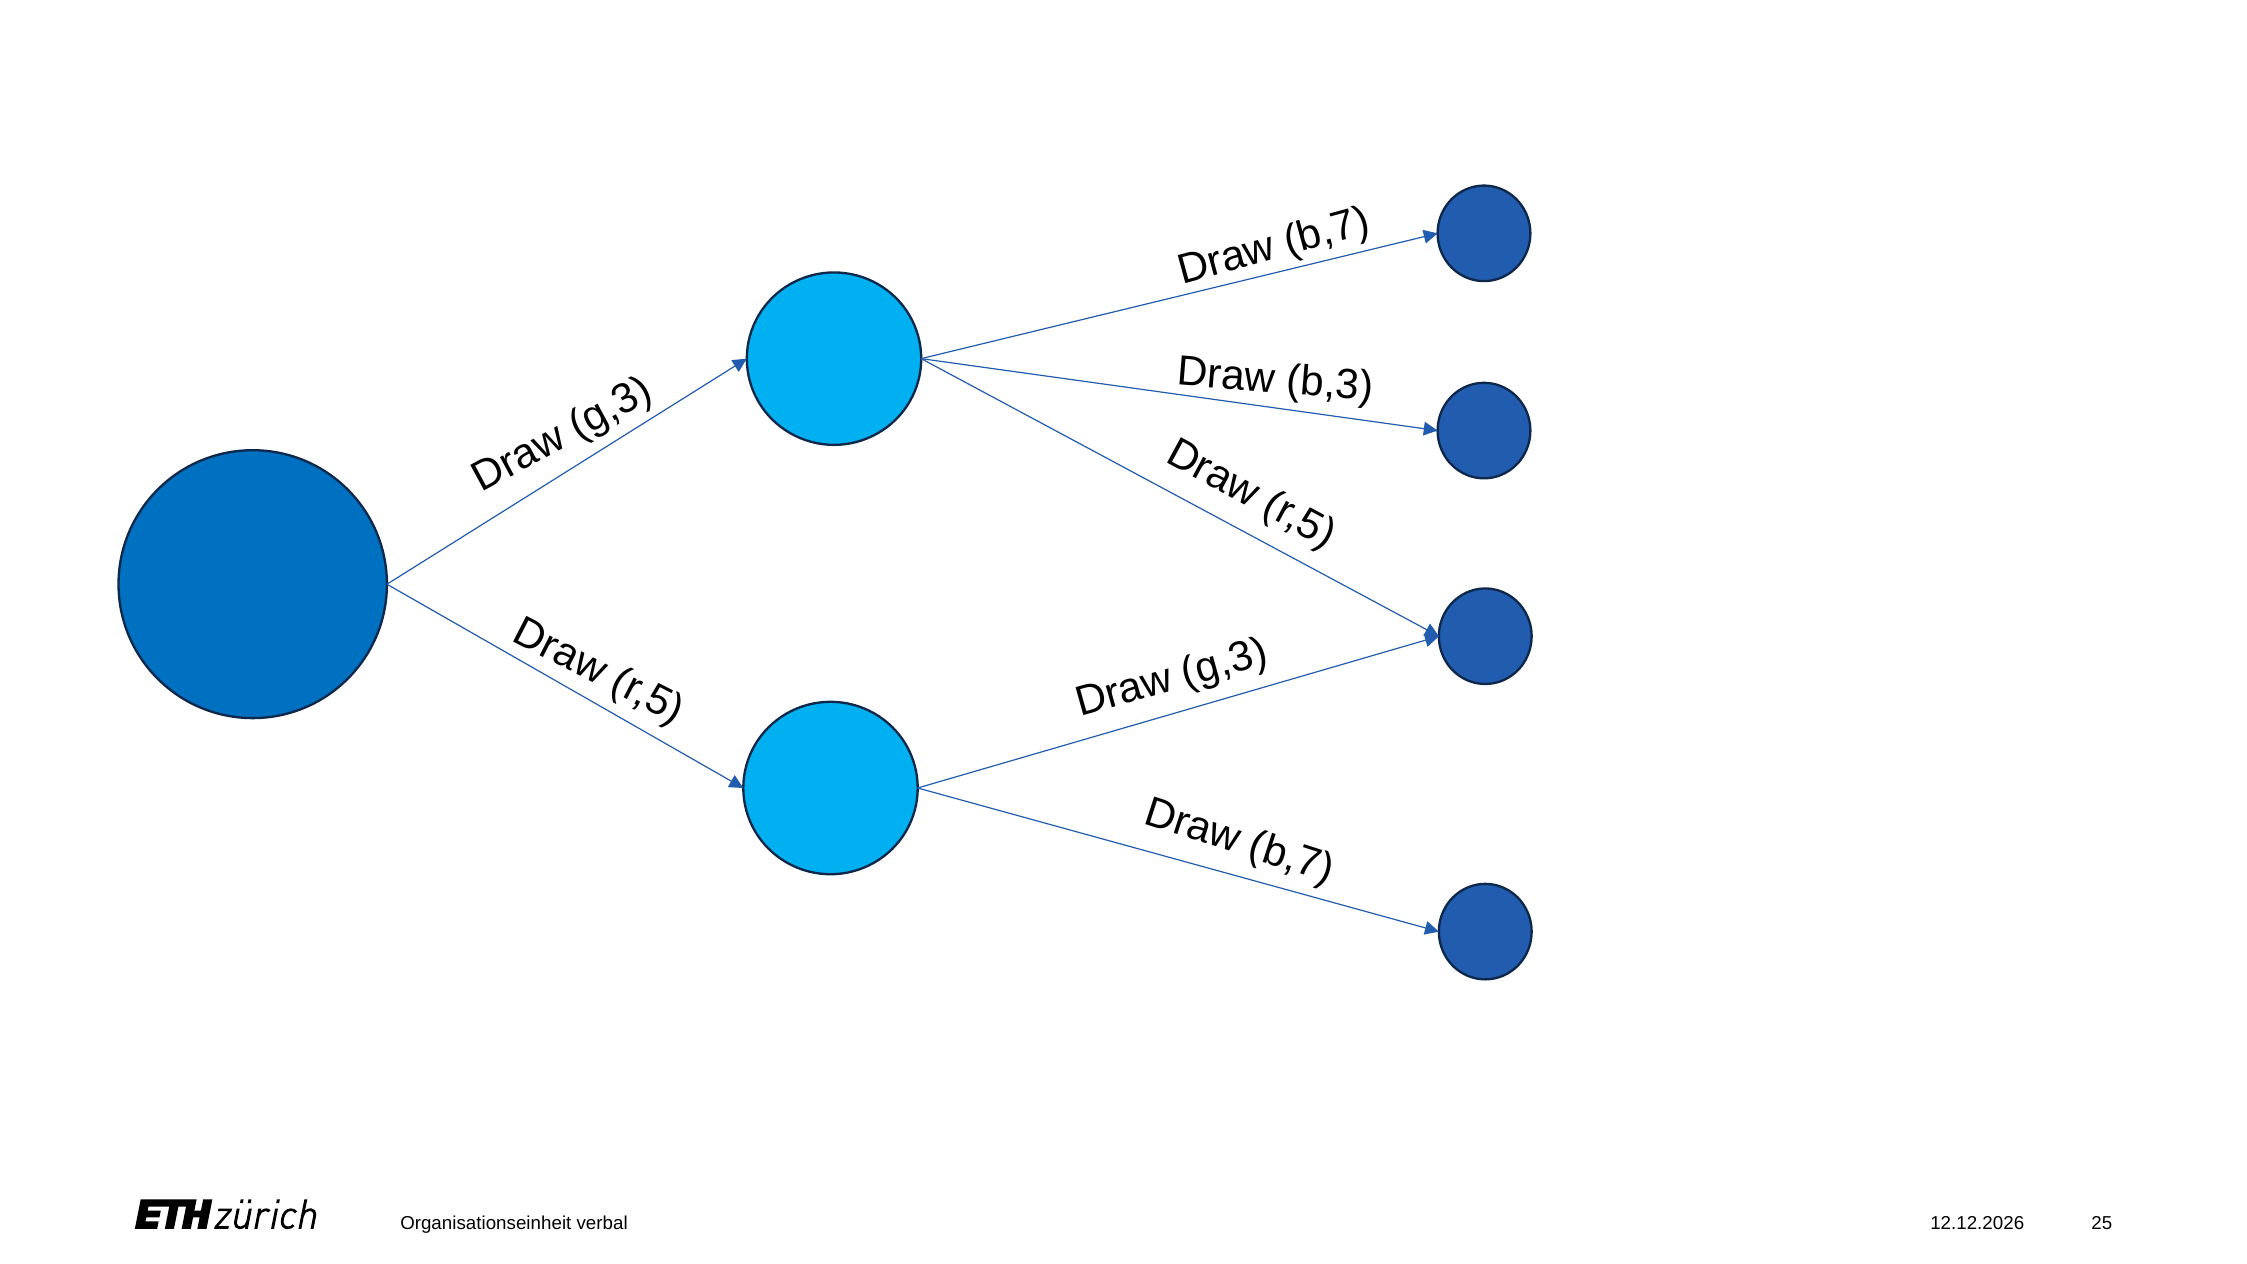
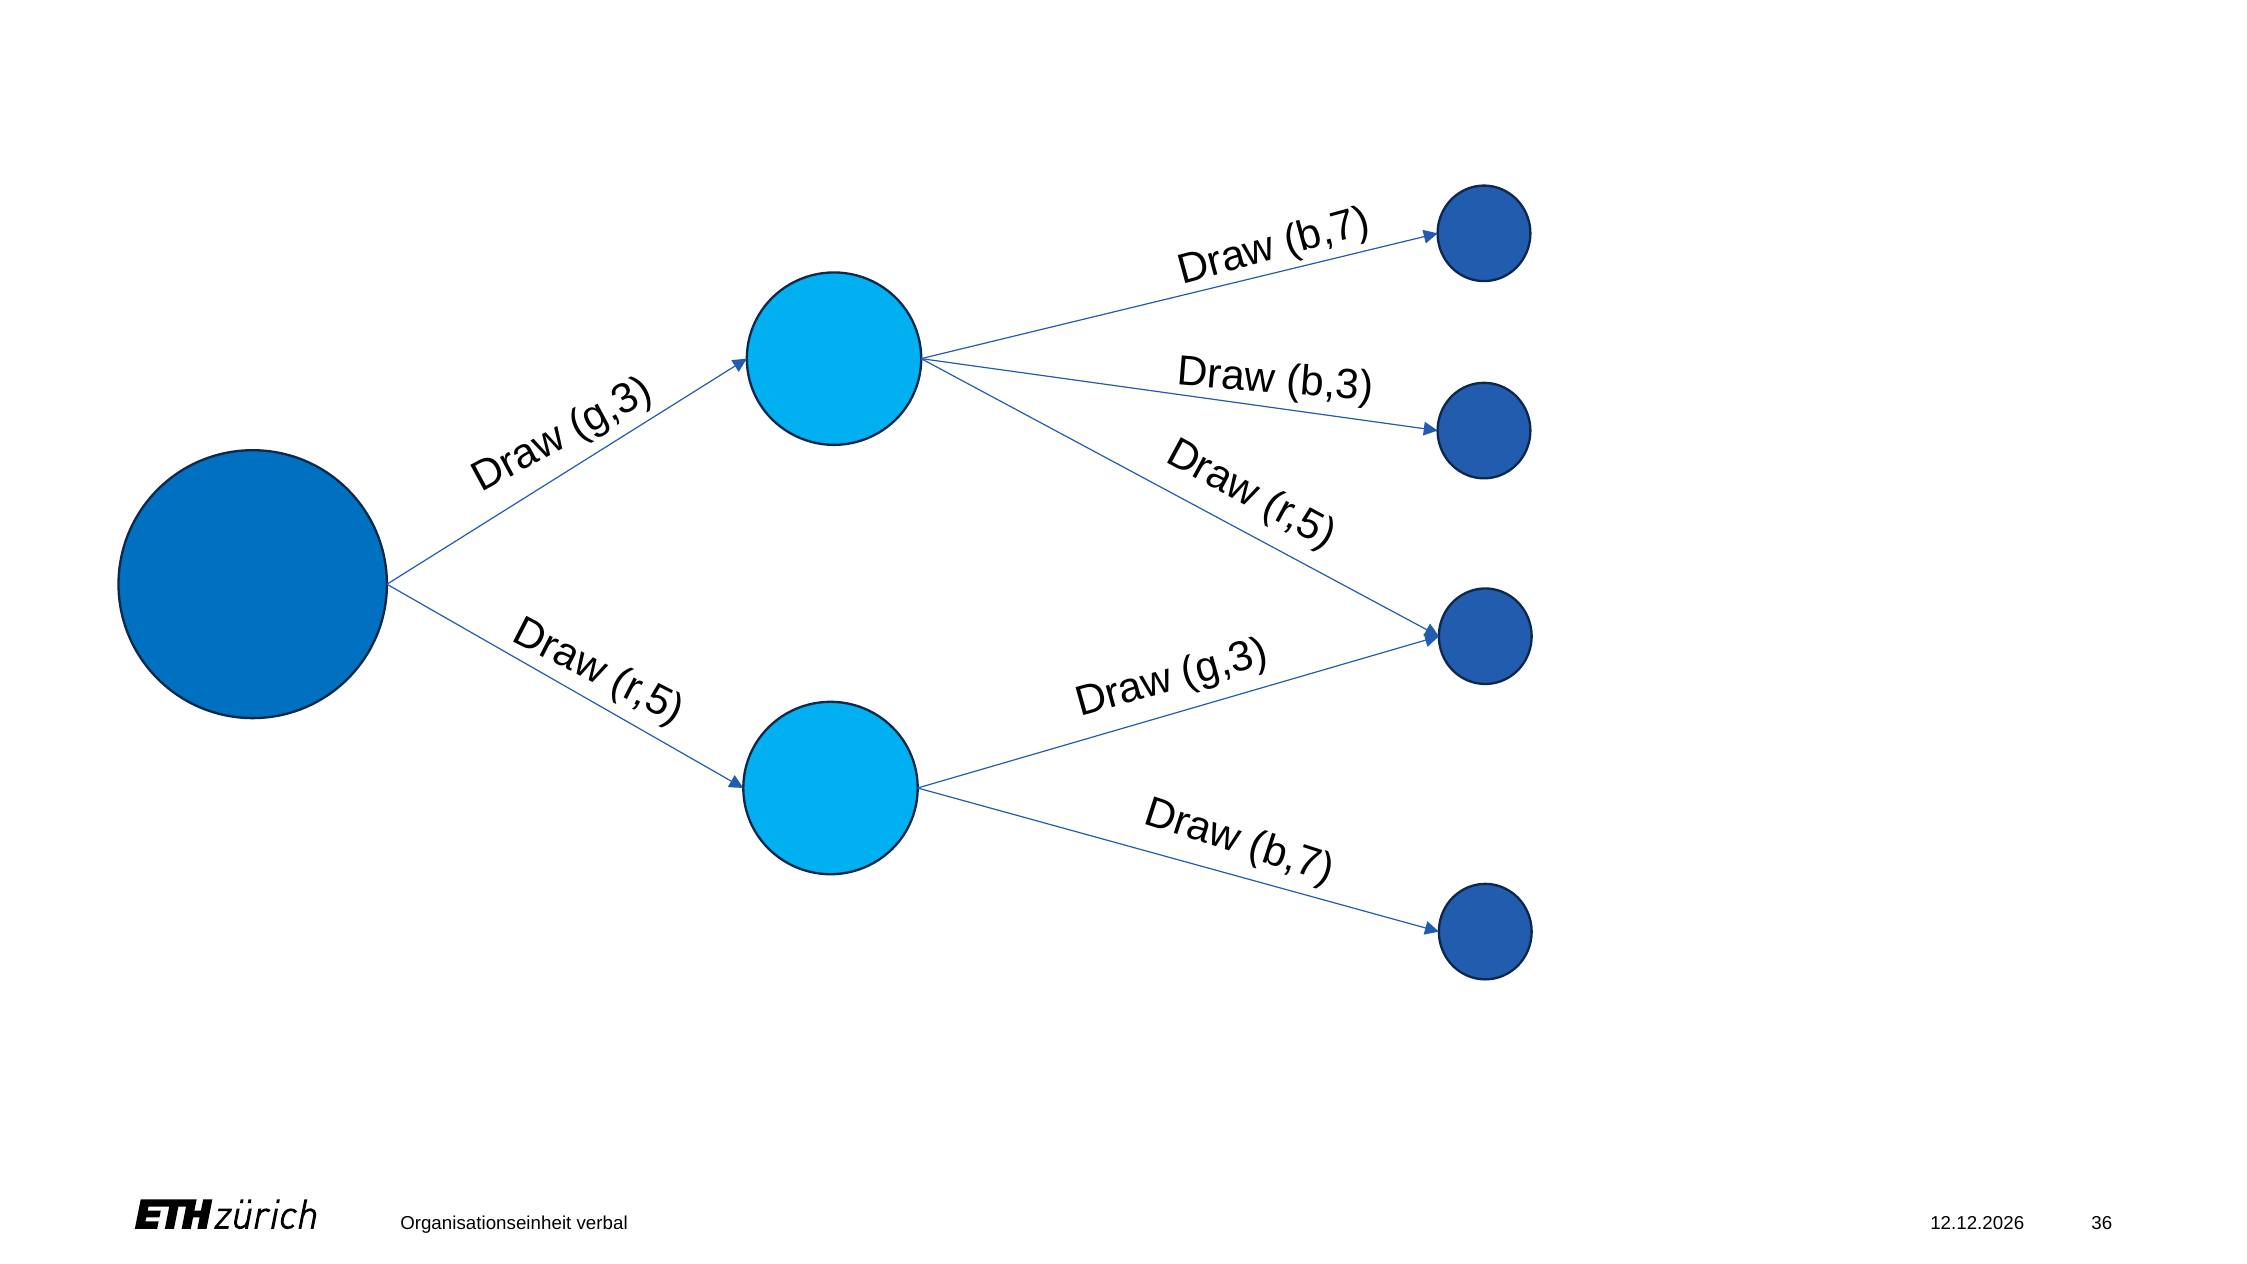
25: 25 -> 36
